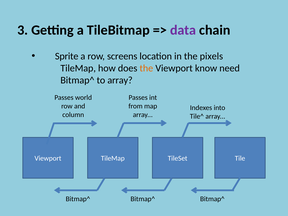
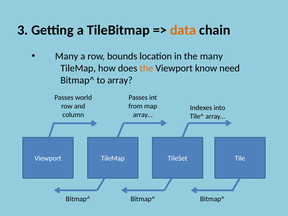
data colour: purple -> orange
Sprite at (67, 56): Sprite -> Many
screens: screens -> bounds
the pixels: pixels -> many
